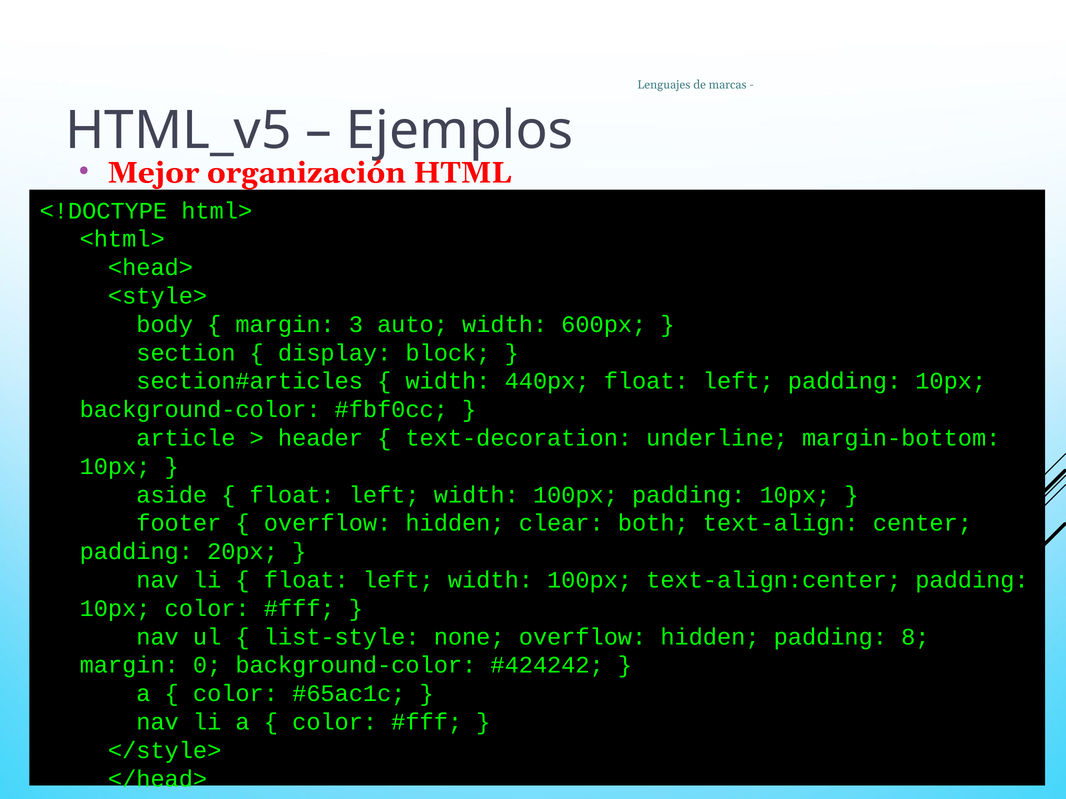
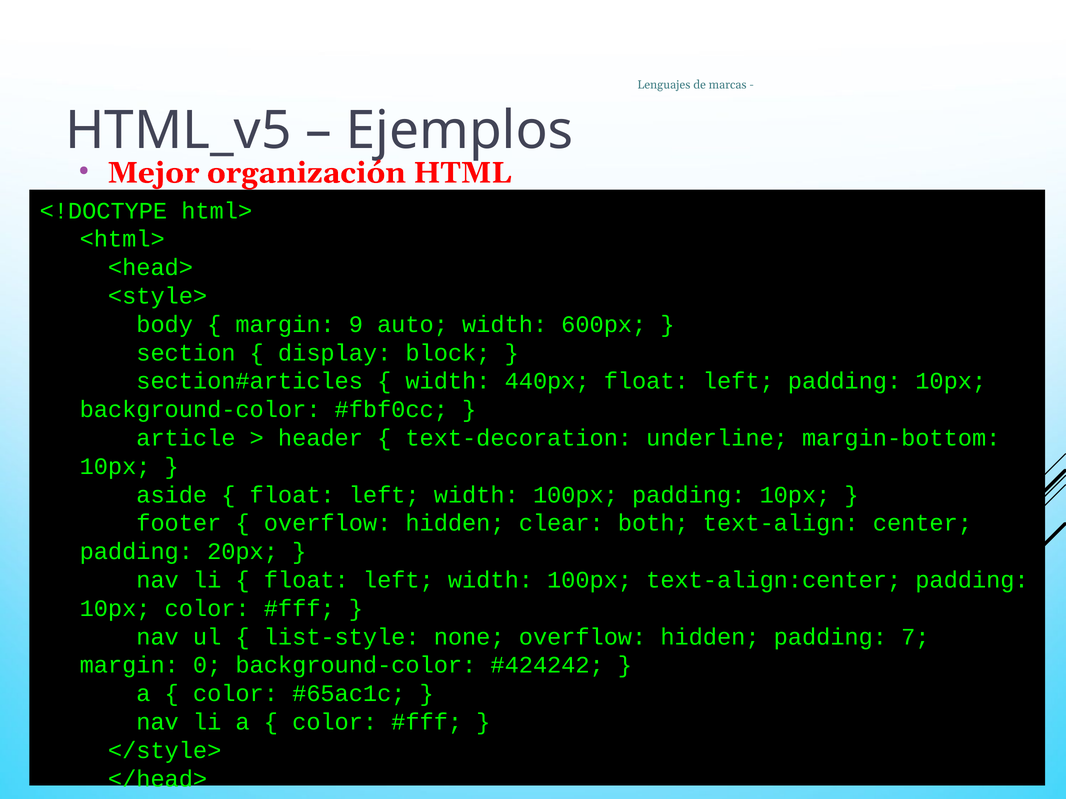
3: 3 -> 9
8: 8 -> 7
